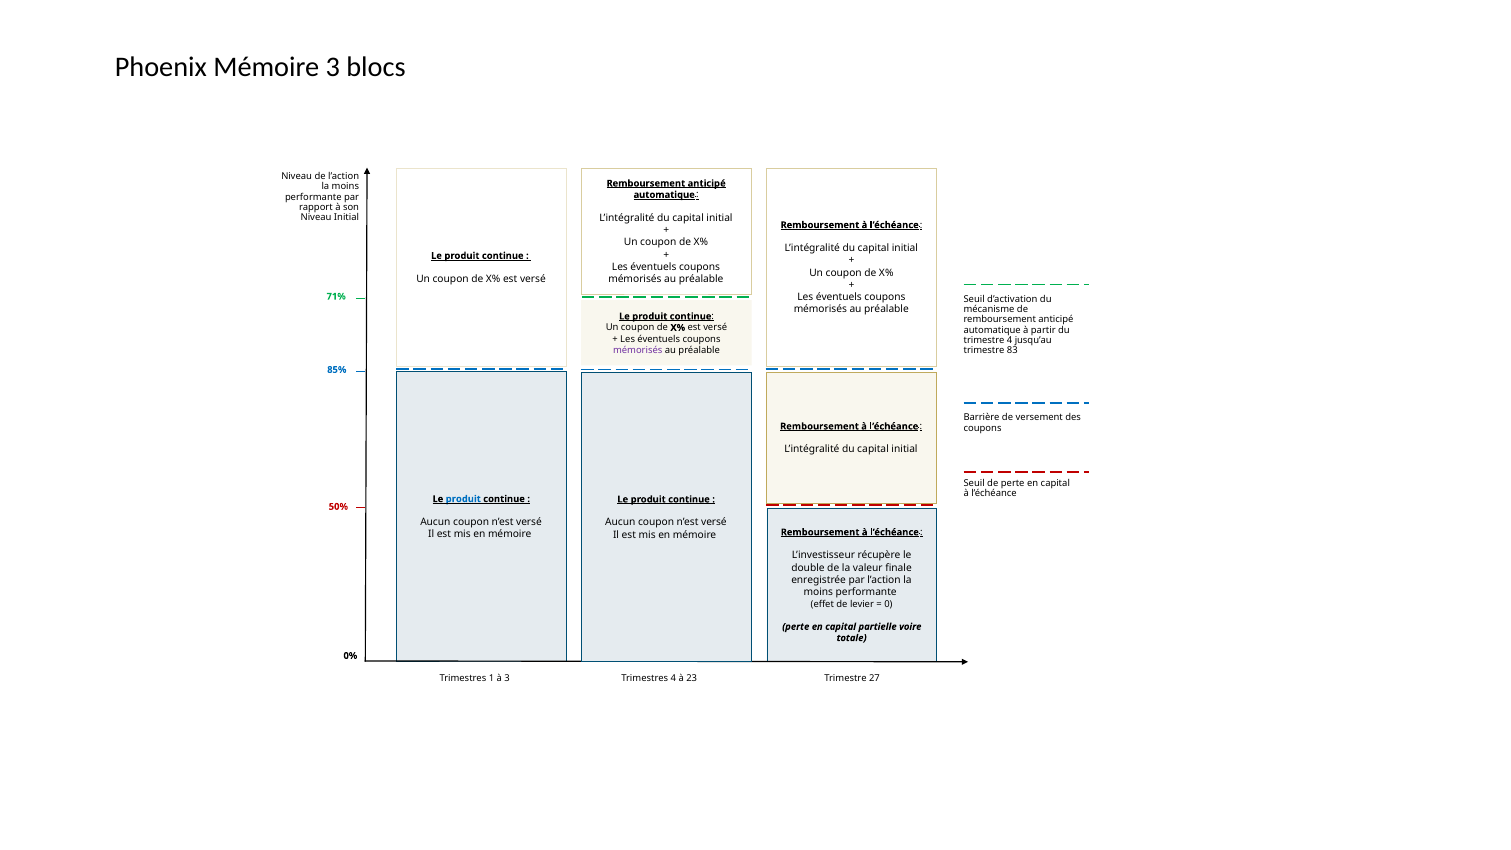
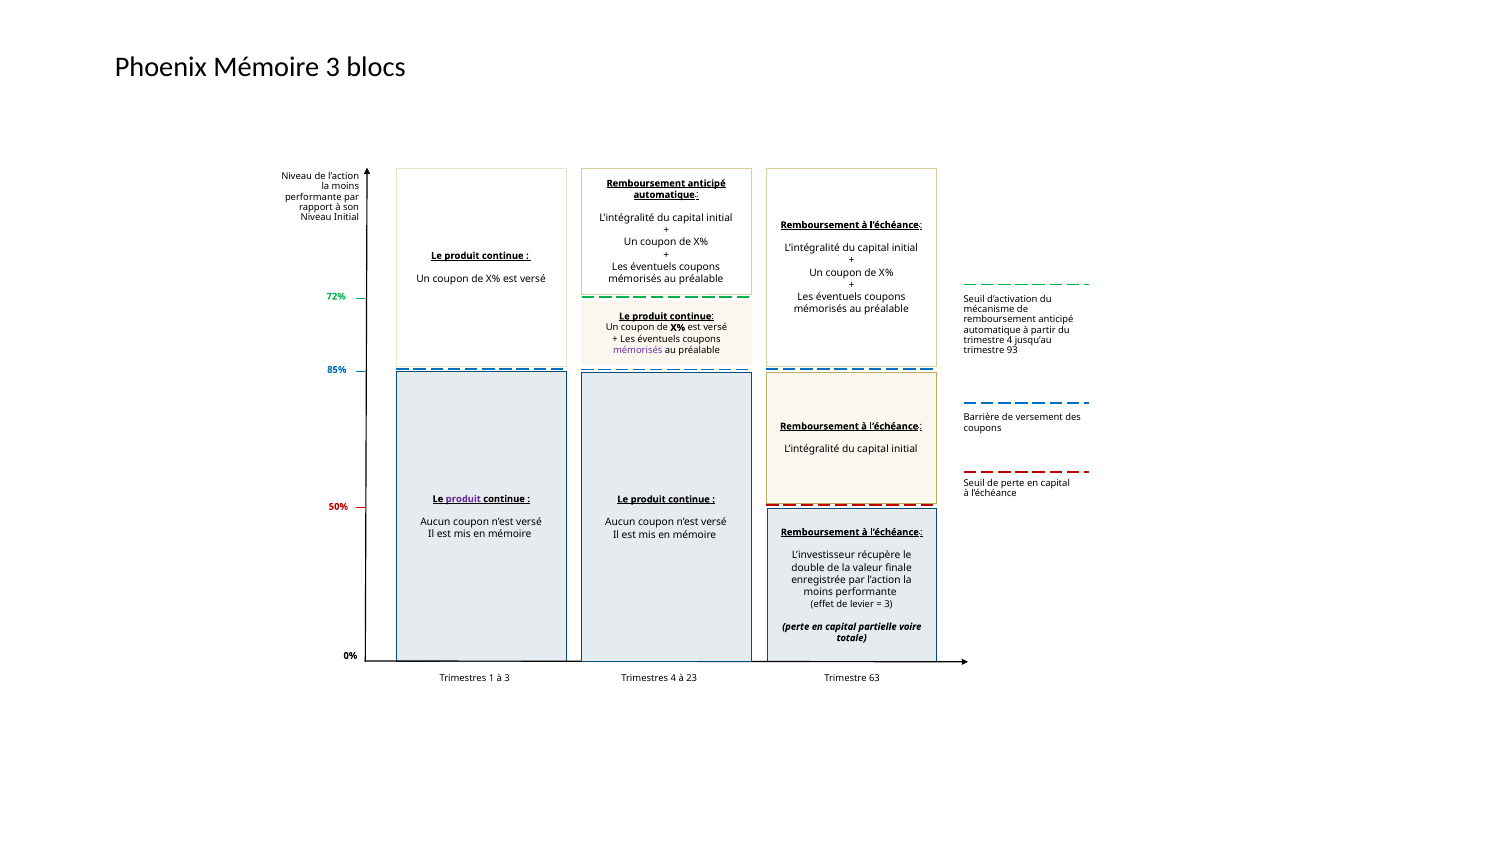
71%: 71% -> 72%
83: 83 -> 93
produit at (463, 499) colour: blue -> purple
0 at (888, 604): 0 -> 3
27: 27 -> 63
